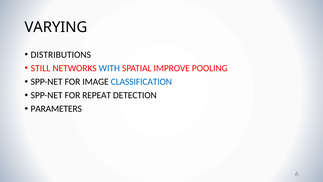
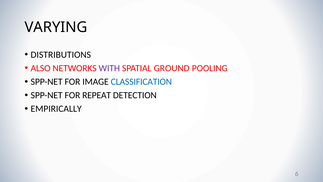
STILL: STILL -> ALSO
WITH colour: blue -> purple
IMPROVE: IMPROVE -> GROUND
PARAMETERS: PARAMETERS -> EMPIRICALLY
